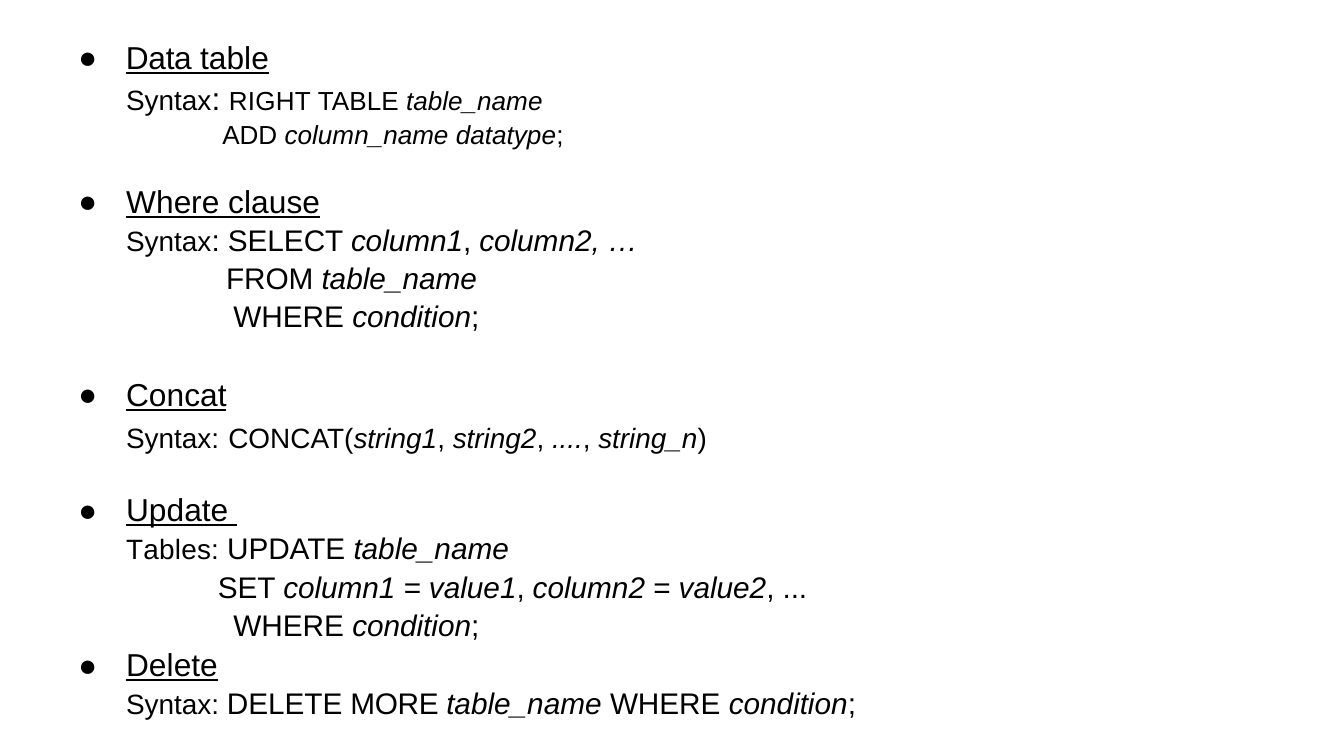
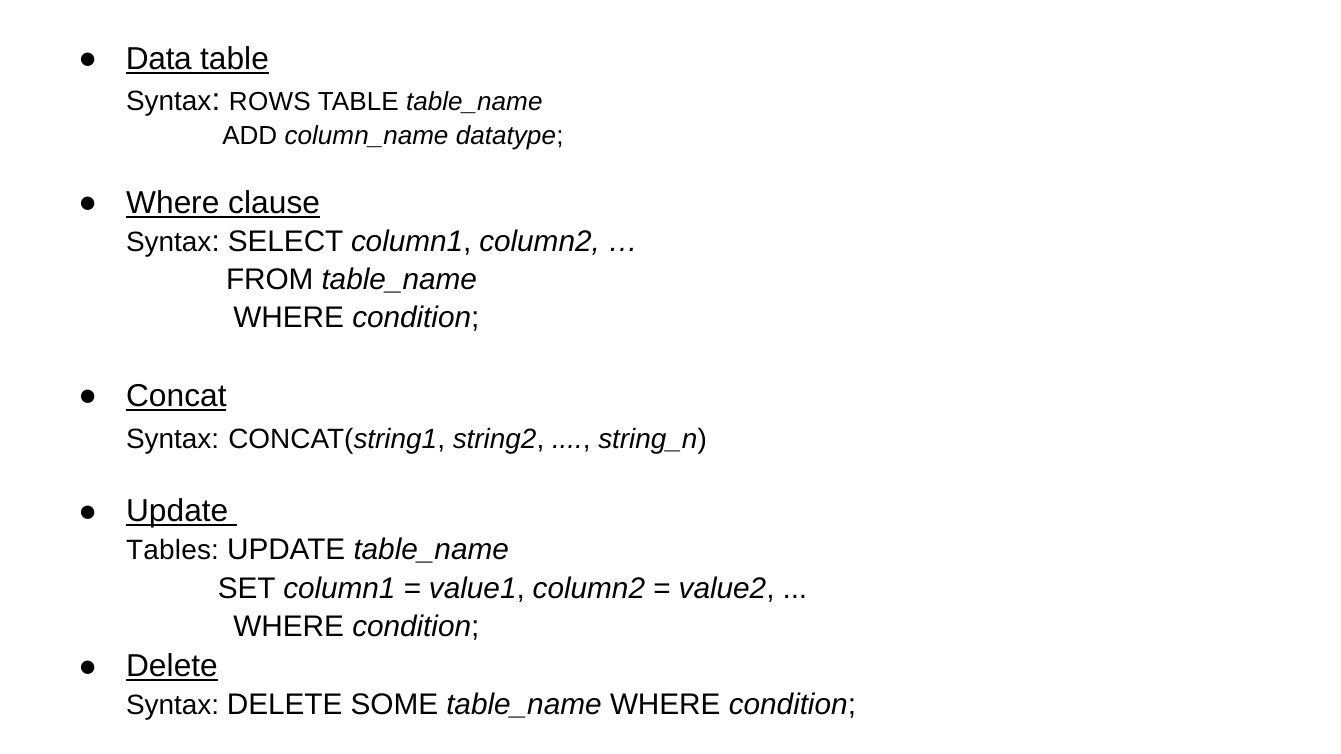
RIGHT: RIGHT -> ROWS
MORE: MORE -> SOME
